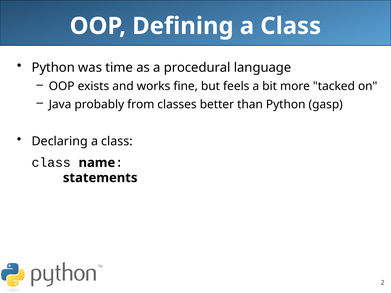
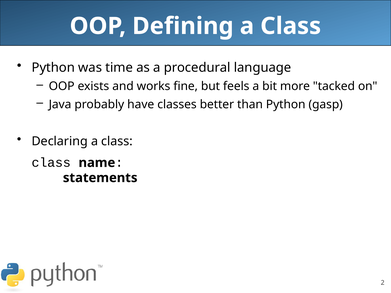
from: from -> have
